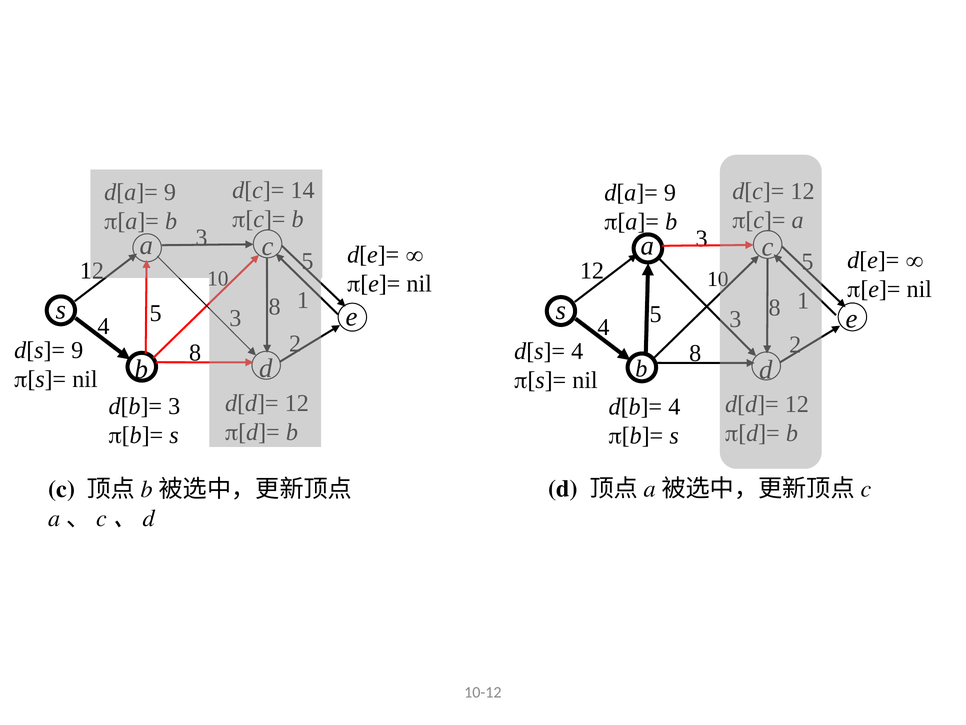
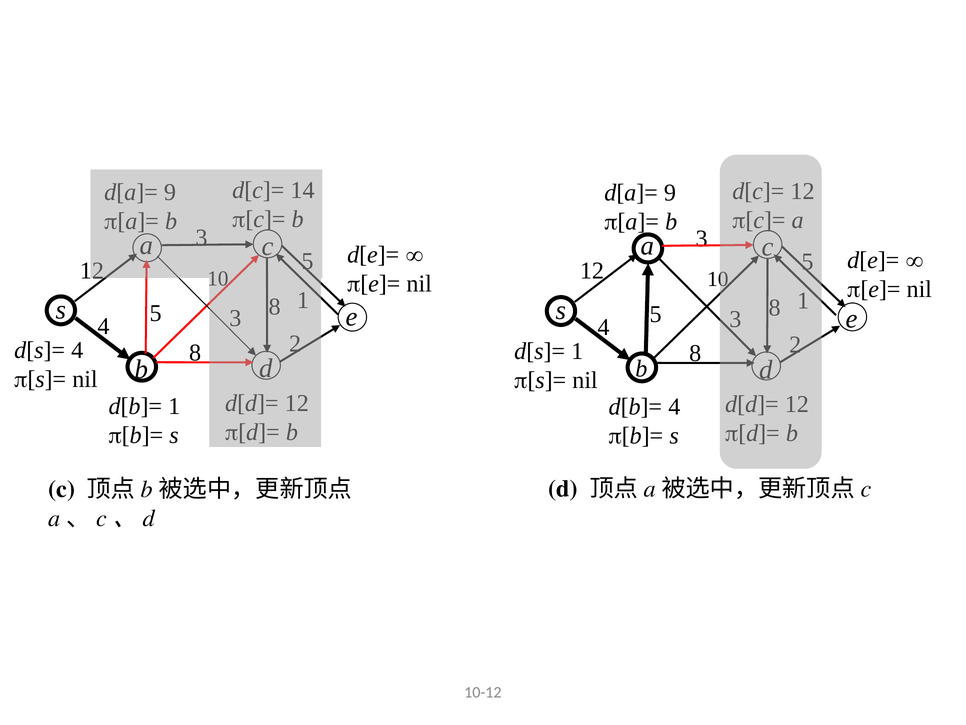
d[s]= 9: 9 -> 4
d[s]= 4: 4 -> 1
d[b]= 3: 3 -> 1
